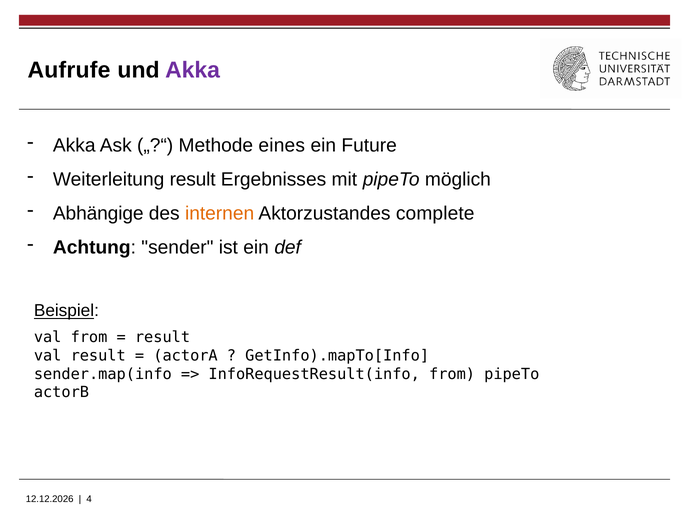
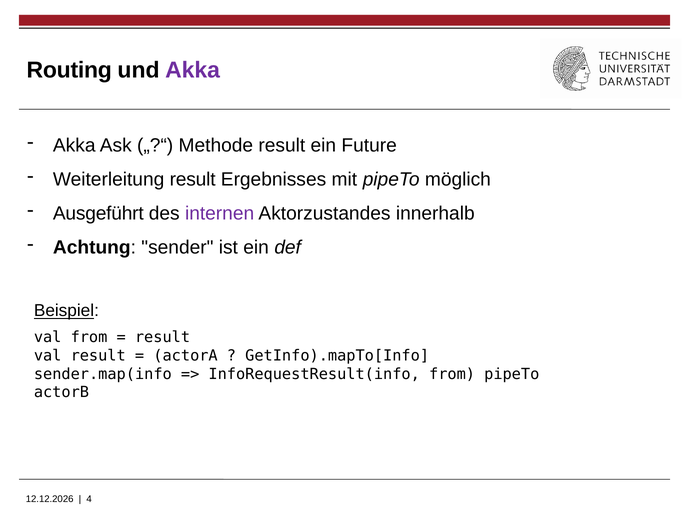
Aufrufe: Aufrufe -> Routing
Methode eines: eines -> result
Abhängige: Abhängige -> Ausgeführt
internen colour: orange -> purple
complete: complete -> innerhalb
